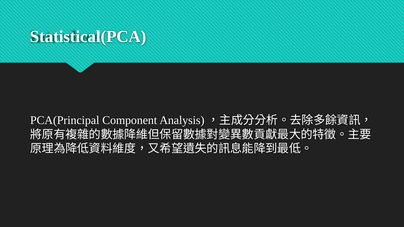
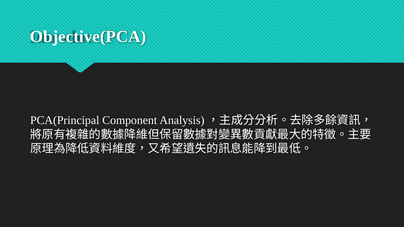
Statistical(PCA: Statistical(PCA -> Objective(PCA
